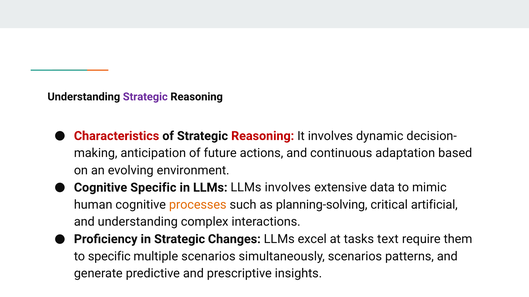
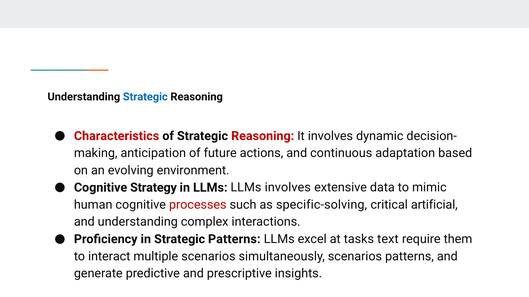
Strategic at (145, 97) colour: purple -> blue
Cognitive Specific: Specific -> Strategy
processes colour: orange -> red
planning-solving: planning-solving -> specific-solving
Strategic Changes: Changes -> Patterns
to specific: specific -> interact
